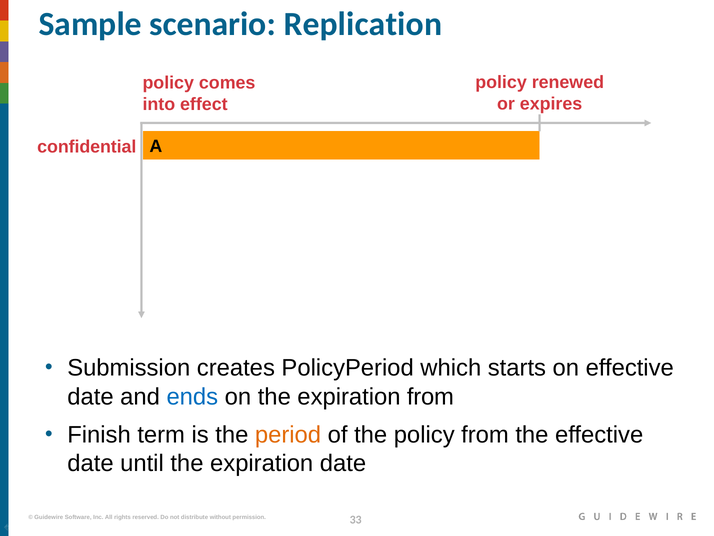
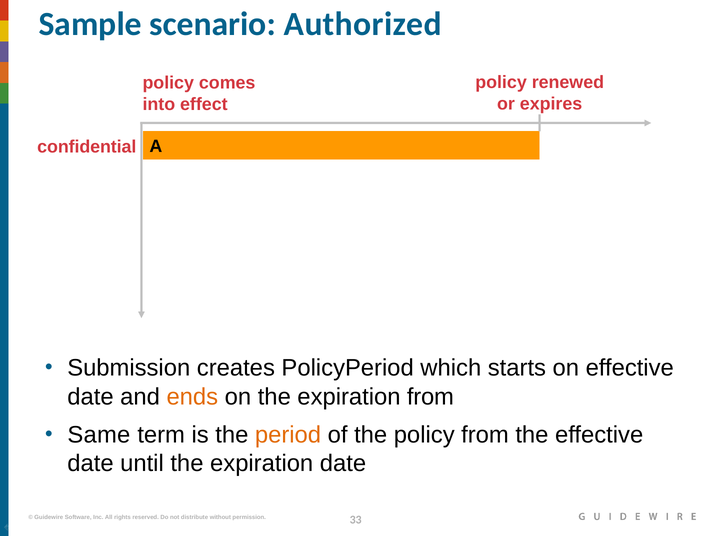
Replication: Replication -> Authorized
ends colour: blue -> orange
Finish: Finish -> Same
